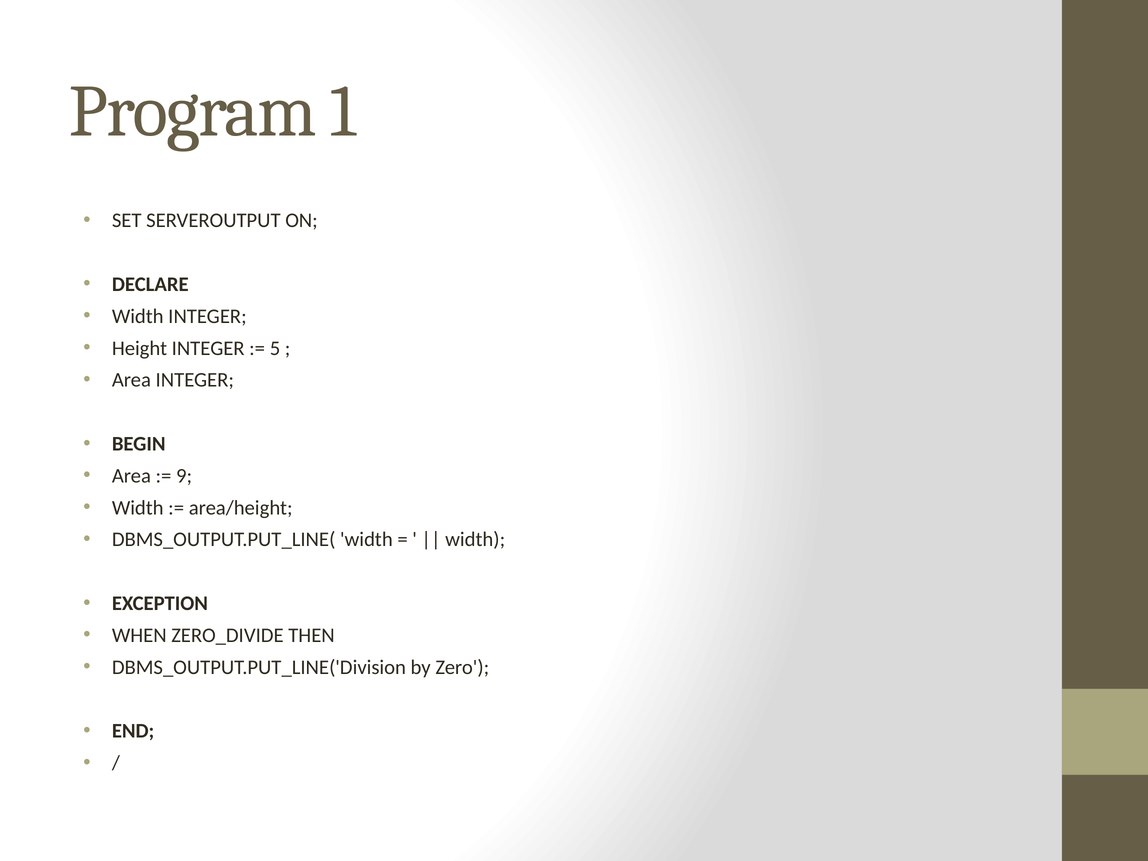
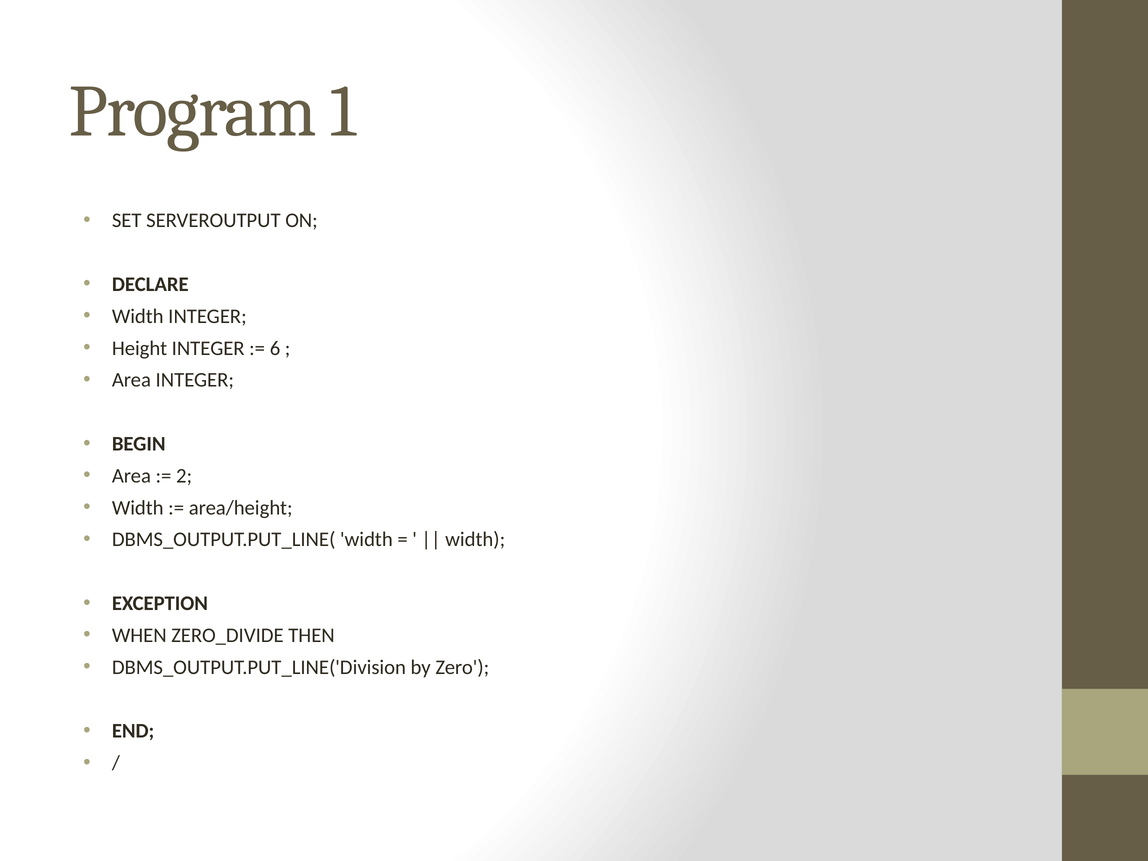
5: 5 -> 6
9: 9 -> 2
